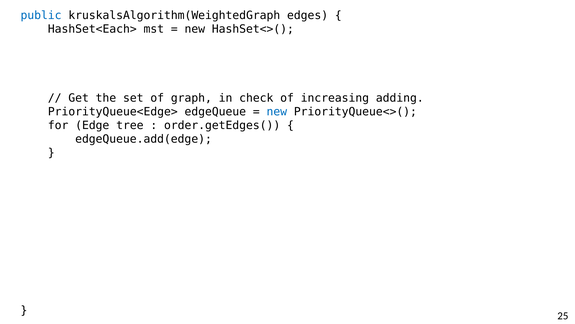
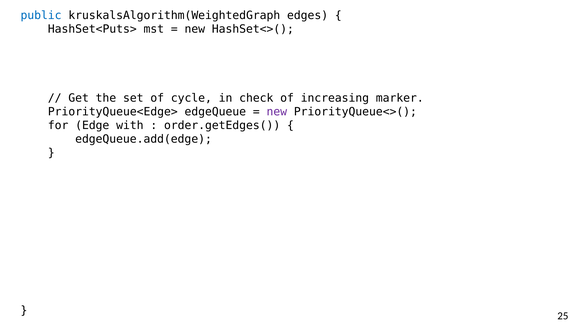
HashSet<Each>: HashSet<Each> -> HashSet<Puts>
graph: graph -> cycle
adding: adding -> marker
new at (277, 112) colour: blue -> purple
tree: tree -> with
